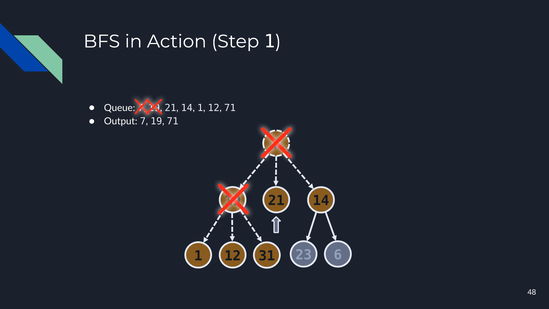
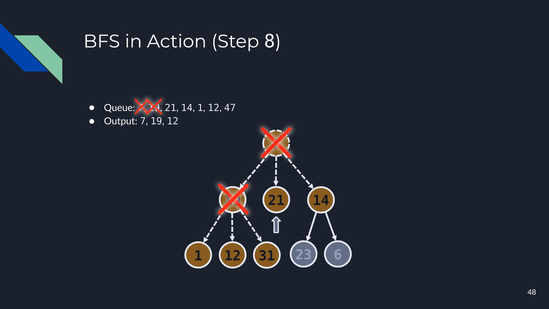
Step 1: 1 -> 8
12 71: 71 -> 47
71 at (173, 121): 71 -> 12
